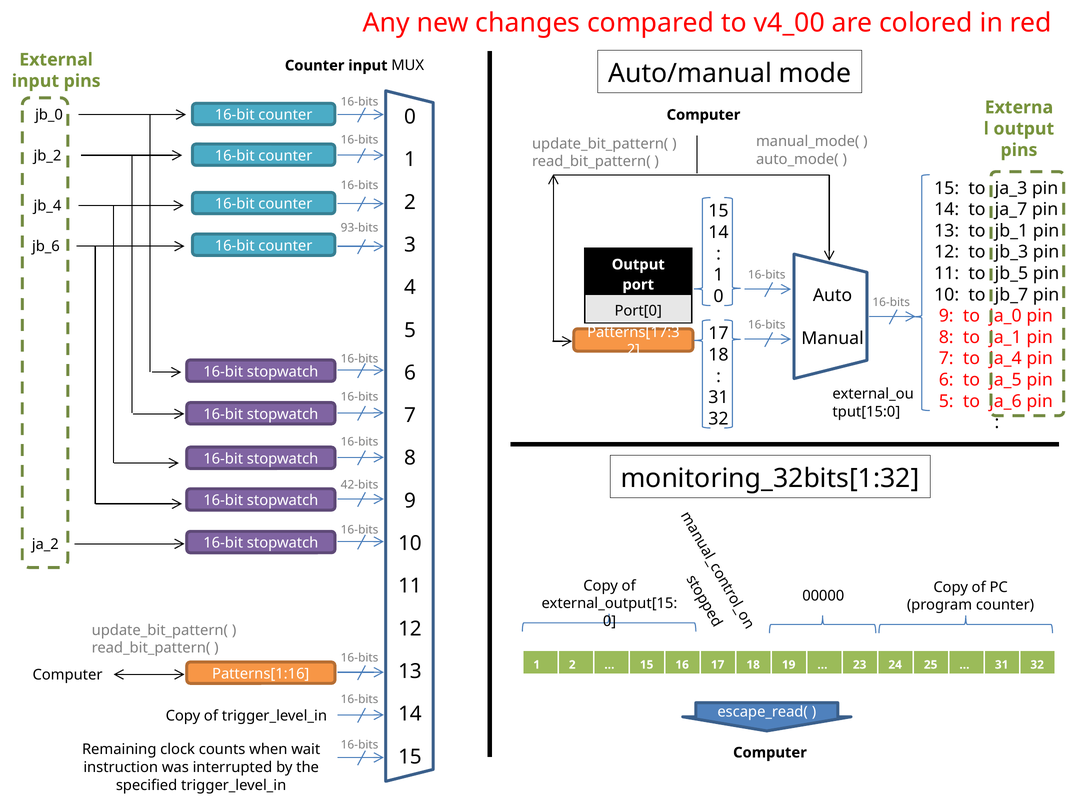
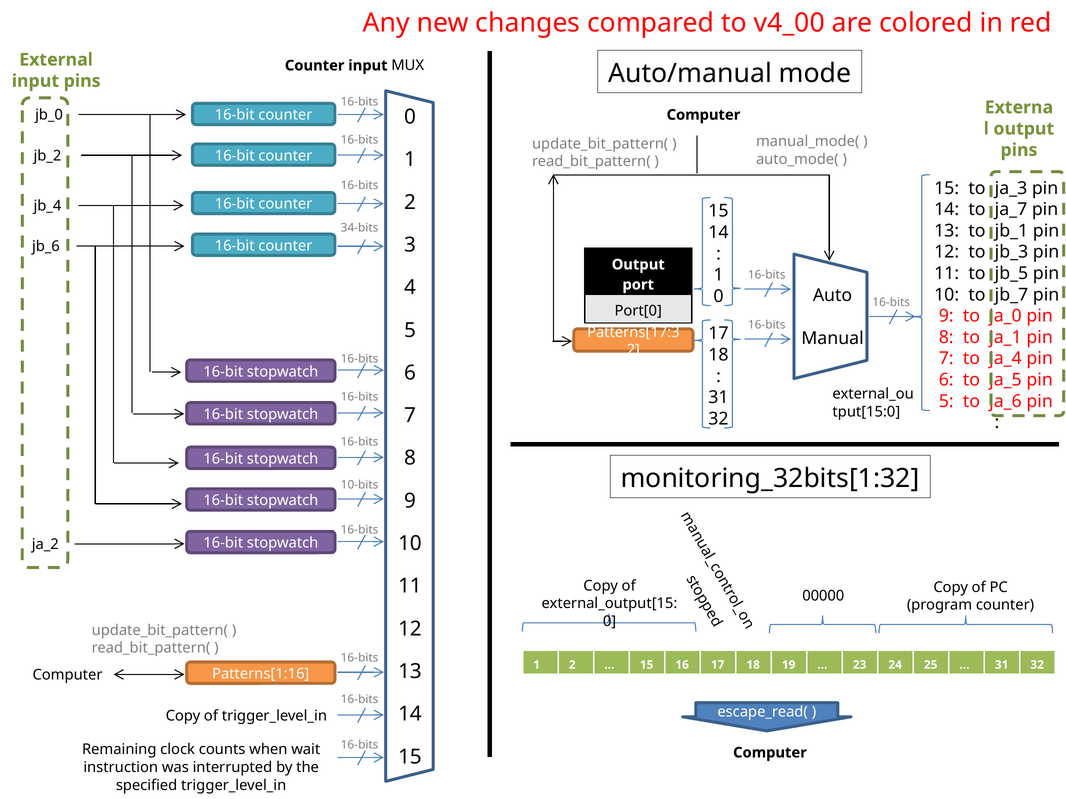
93-bits: 93-bits -> 34-bits
42-bits: 42-bits -> 10-bits
